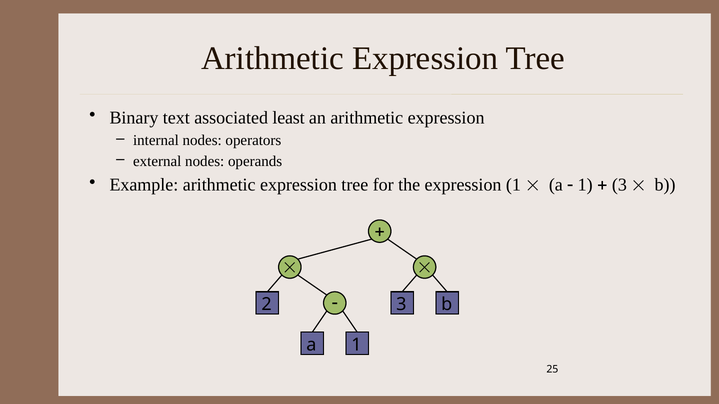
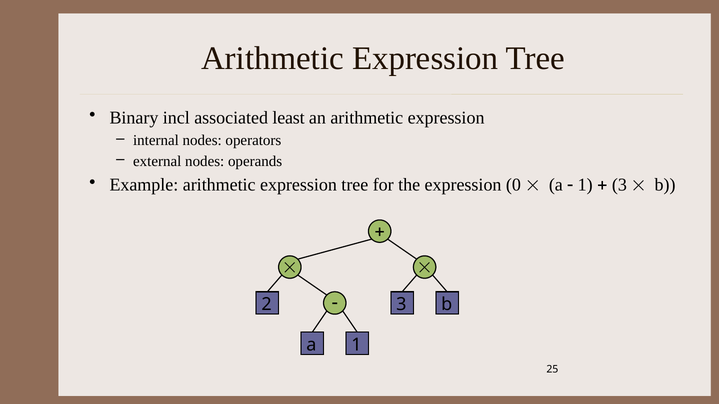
text: text -> incl
expression 1: 1 -> 0
